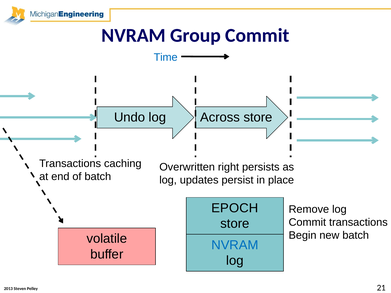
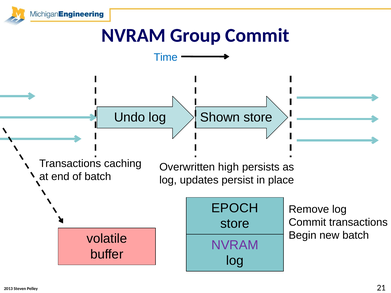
Across: Across -> Shown
right: right -> high
NVRAM at (235, 245) colour: blue -> purple
